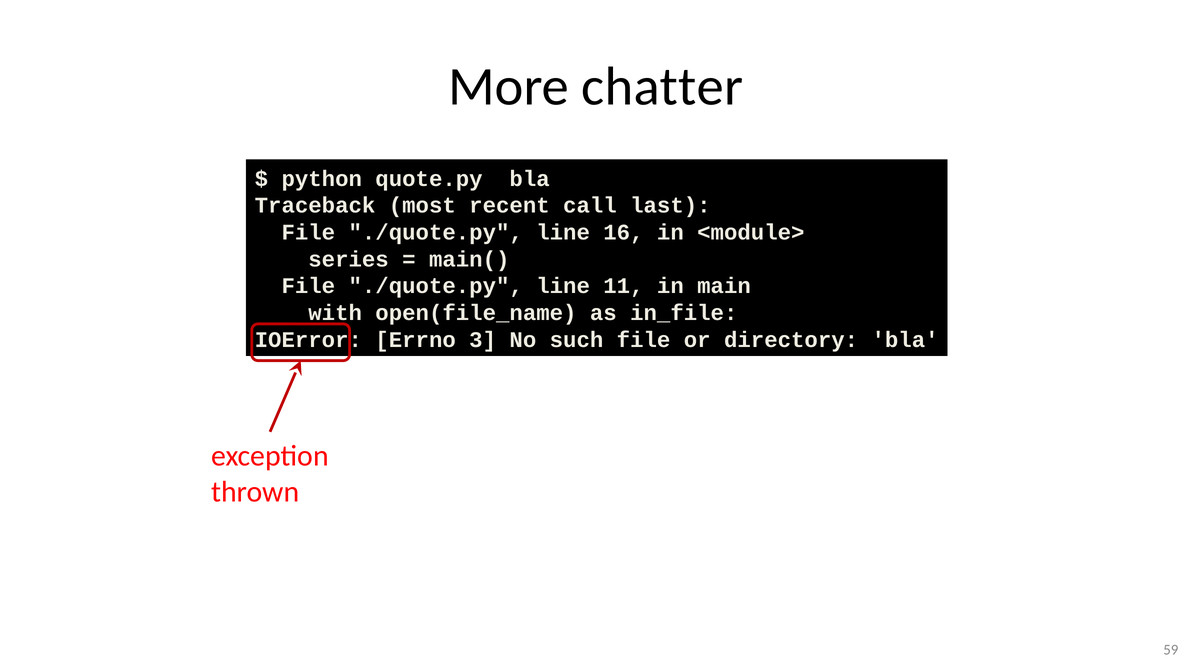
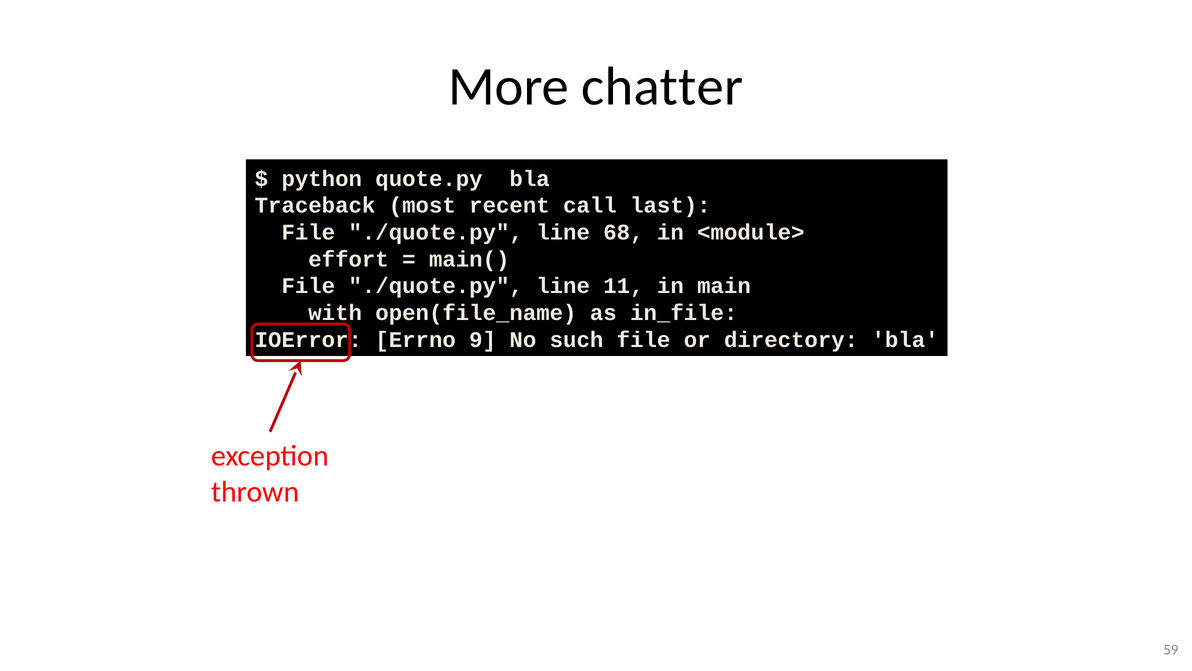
16: 16 -> 68
series: series -> effort
3: 3 -> 9
